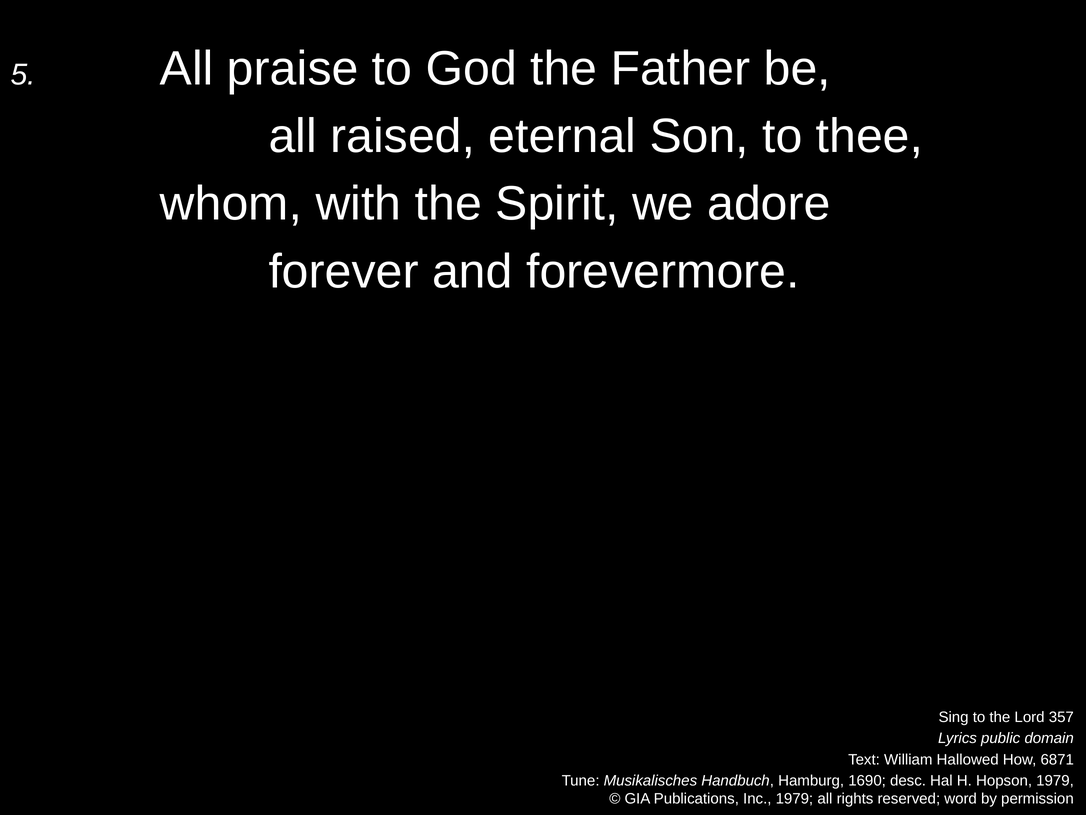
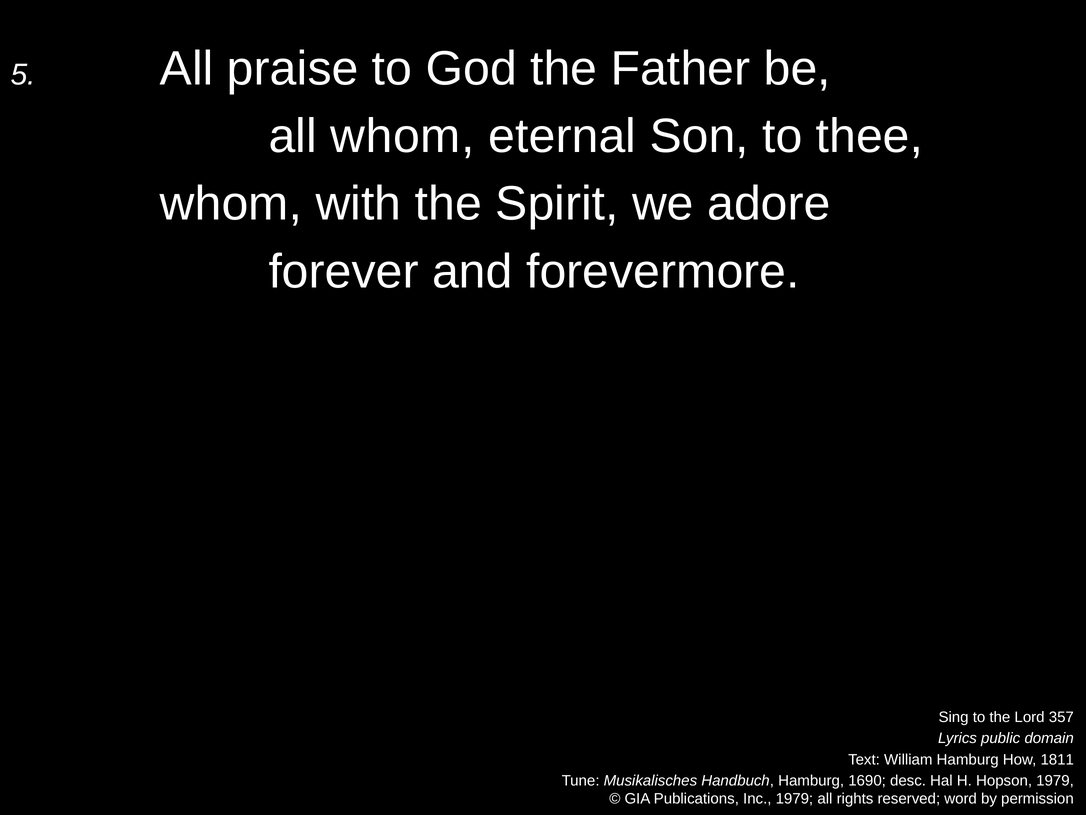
all raised: raised -> whom
William Hallowed: Hallowed -> Hamburg
6871: 6871 -> 1811
